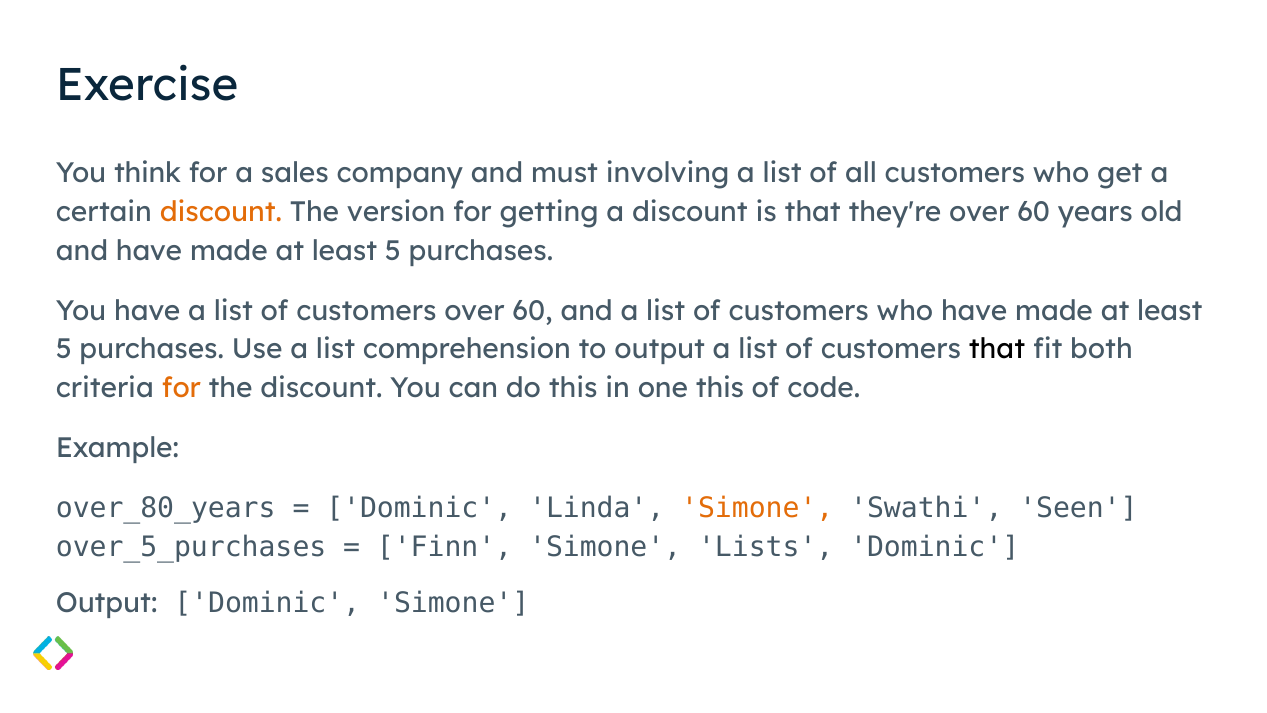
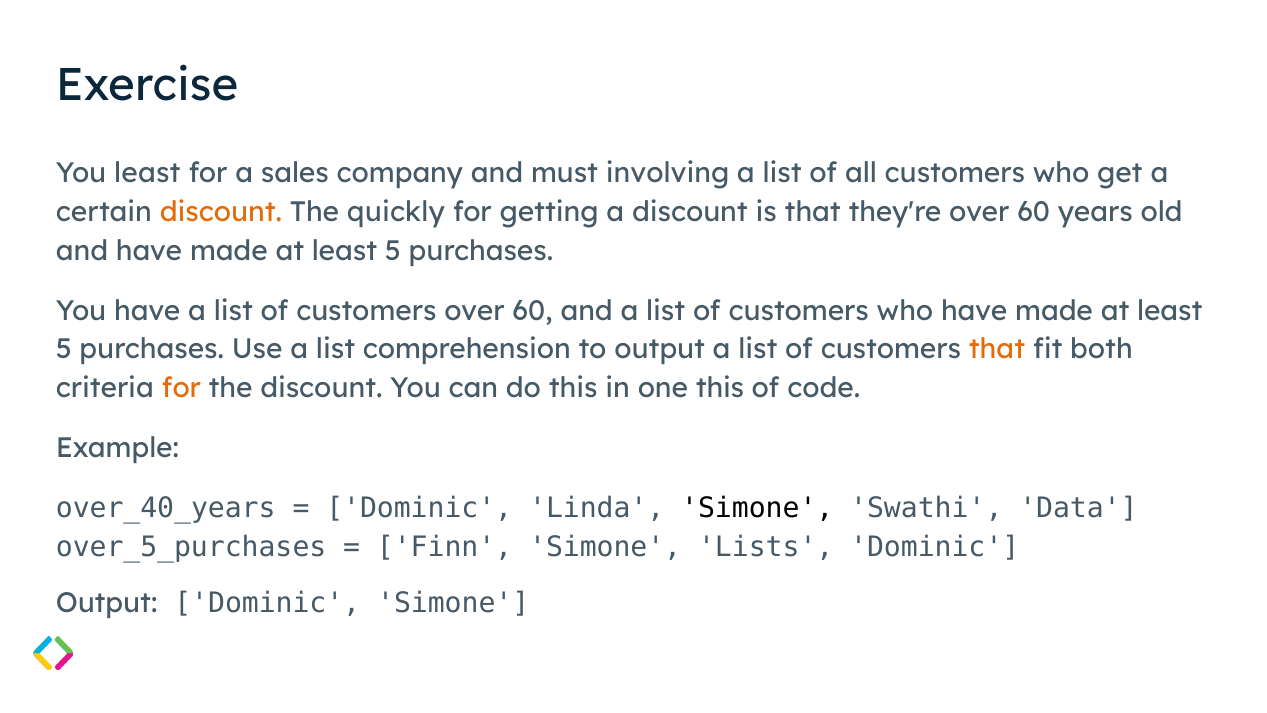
You think: think -> least
version: version -> quickly
that at (997, 350) colour: black -> orange
over_80_years: over_80_years -> over_40_years
Simone at (757, 508) colour: orange -> black
Seen: Seen -> Data
